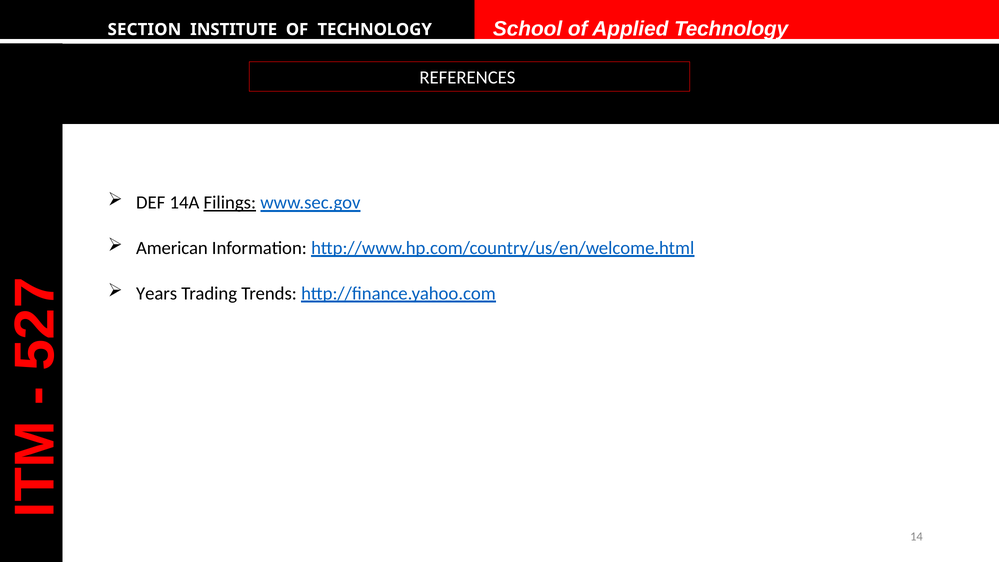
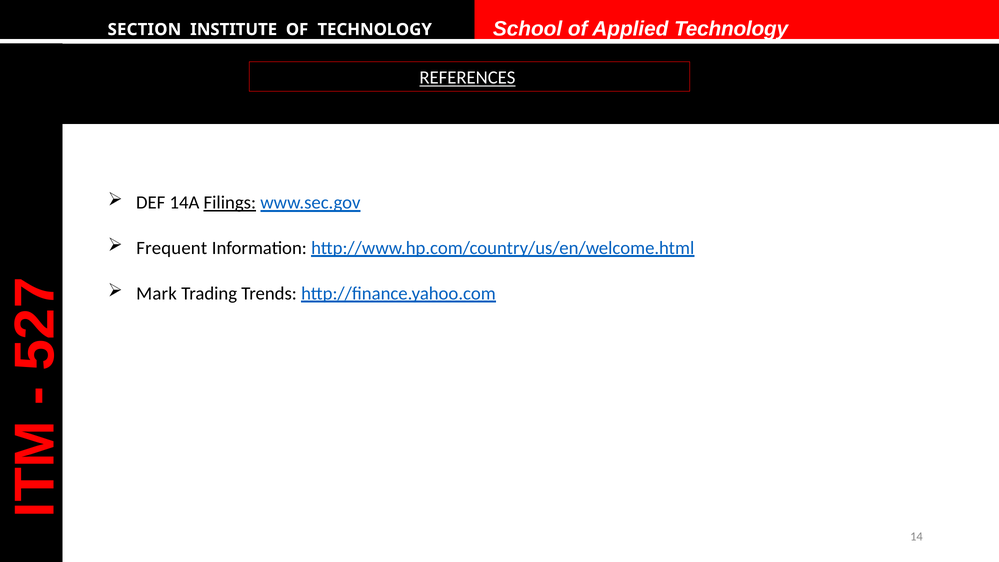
REFERENCES underline: none -> present
American: American -> Frequent
Years: Years -> Mark
